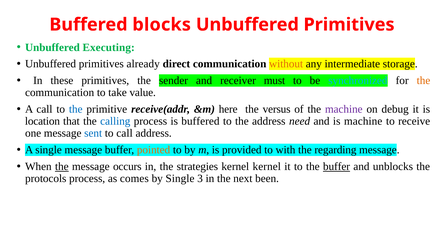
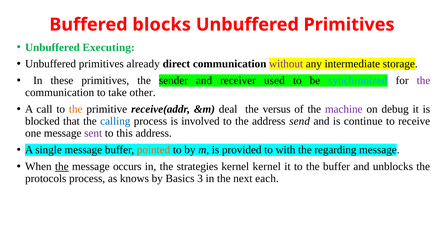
without colour: orange -> purple
must: must -> used
the at (424, 81) colour: orange -> purple
value: value -> other
the at (76, 109) colour: blue -> orange
here: here -> deal
location: location -> blocked
is buffered: buffered -> involved
need: need -> send
is machine: machine -> continue
sent colour: blue -> purple
to call: call -> this
buffer at (337, 166) underline: present -> none
comes: comes -> knows
by Single: Single -> Basics
been: been -> each
